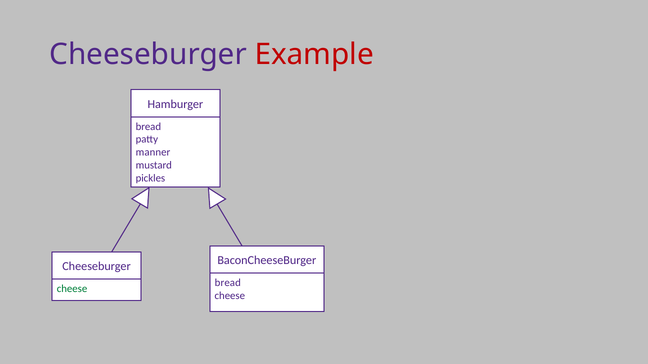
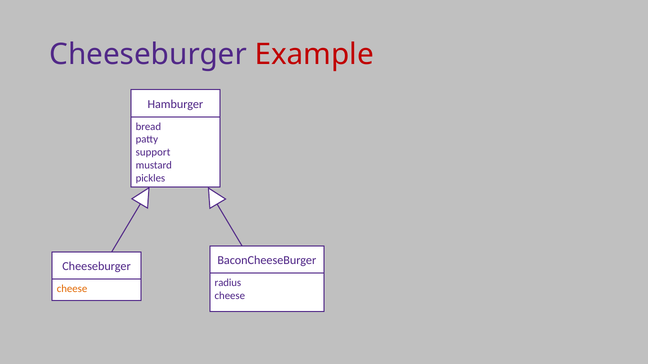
manner: manner -> support
bread at (228, 283): bread -> radius
cheese at (72, 289) colour: green -> orange
